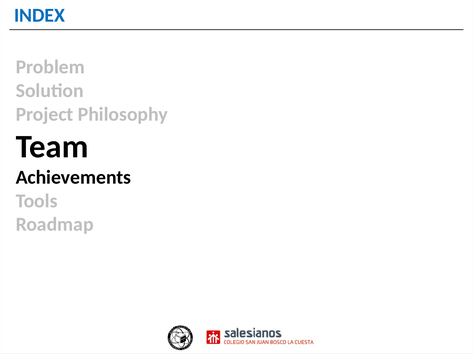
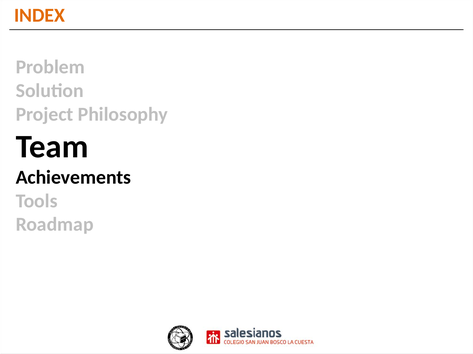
INDEX colour: blue -> orange
